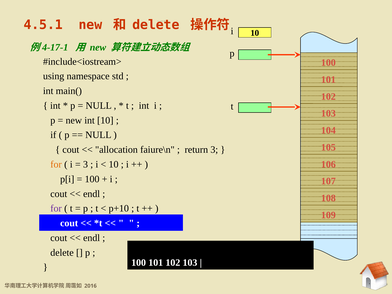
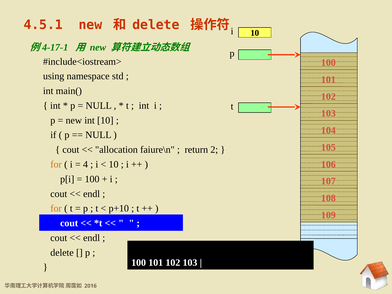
return 3: 3 -> 2
3 at (85, 164): 3 -> 4
for at (56, 208) colour: purple -> orange
